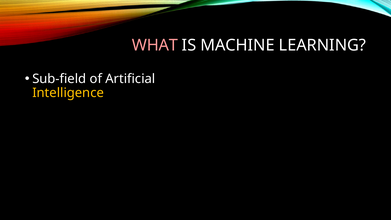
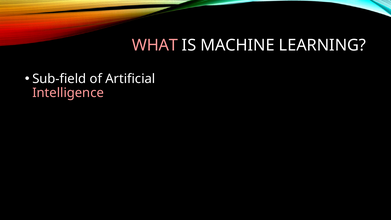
Intelligence colour: yellow -> pink
